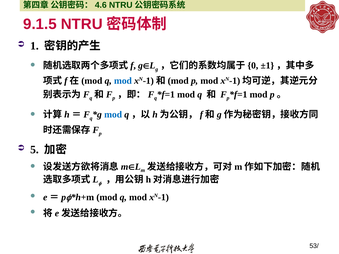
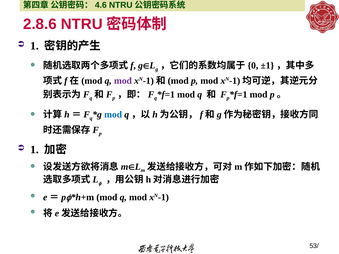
9.1.5: 9.1.5 -> 2.8.6
mod at (123, 81) colour: blue -> purple
5 at (34, 150): 5 -> 1
